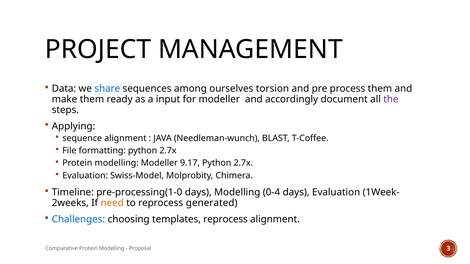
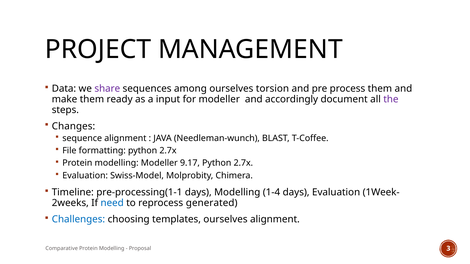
share colour: blue -> purple
Applying: Applying -> Changes
pre-processing(1-0: pre-processing(1-0 -> pre-processing(1-1
0-4: 0-4 -> 1-4
need colour: orange -> blue
templates reprocess: reprocess -> ourselves
